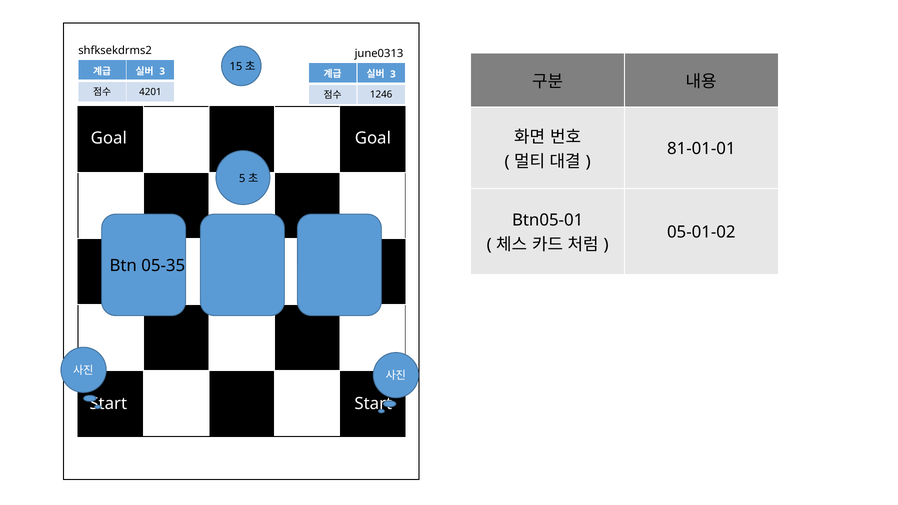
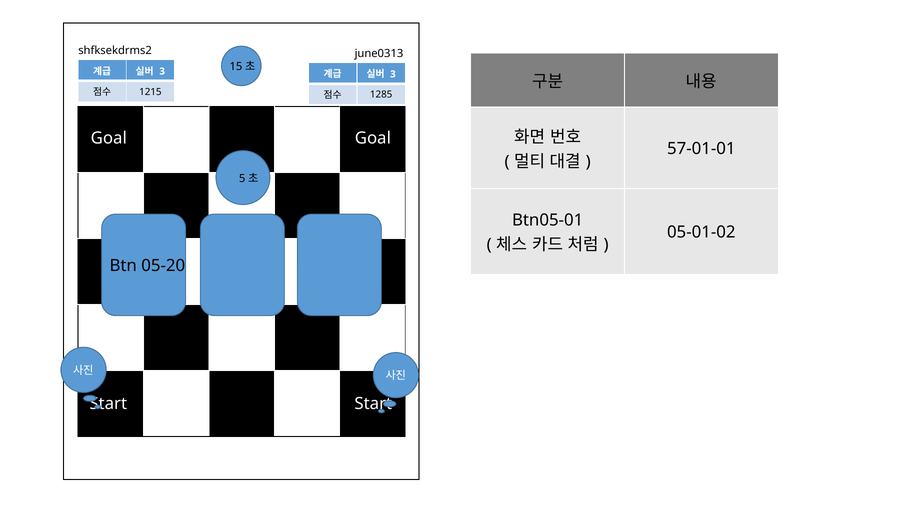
4201: 4201 -> 1215
1246: 1246 -> 1285
81-01-01: 81-01-01 -> 57-01-01
05-35: 05-35 -> 05-20
